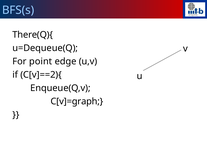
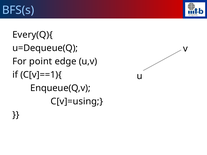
There(Q){: There(Q){ -> Every(Q){
C[v]==2){: C[v]==2){ -> C[v]==1){
C[v]=graph: C[v]=graph -> C[v]=using
